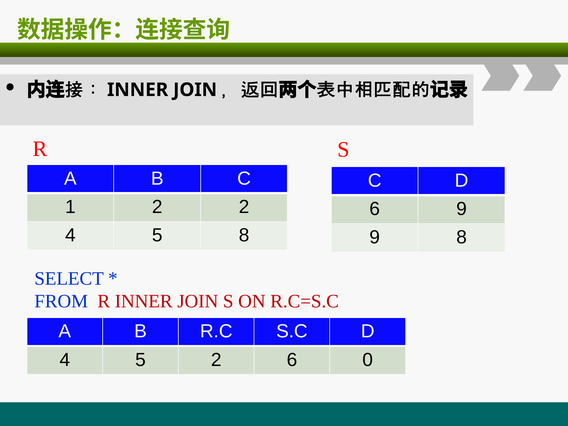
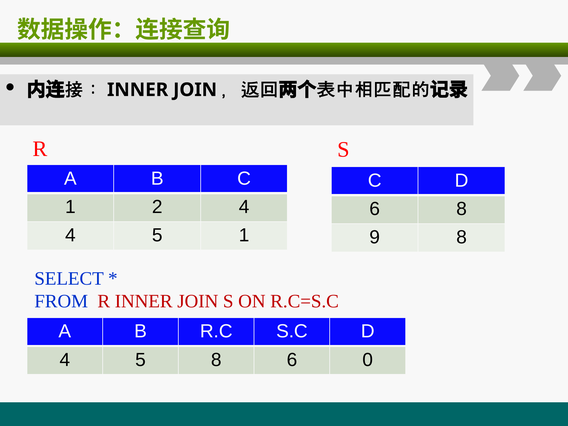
2 2: 2 -> 4
6 9: 9 -> 8
5 8: 8 -> 1
5 2: 2 -> 8
